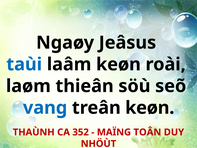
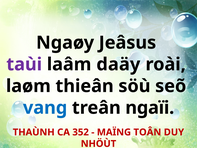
taùi colour: blue -> purple
laâm keøn: keøn -> daäy
treân keøn: keøn -> ngaïi
